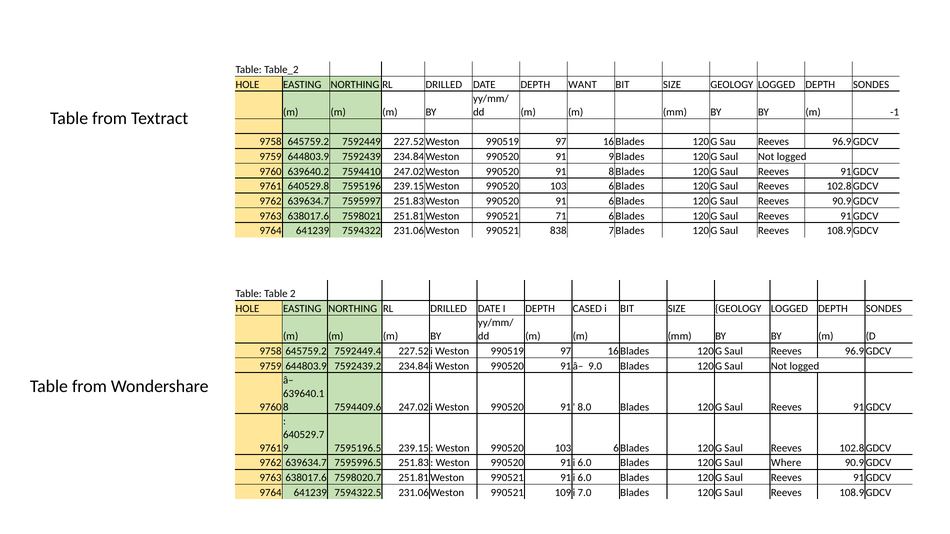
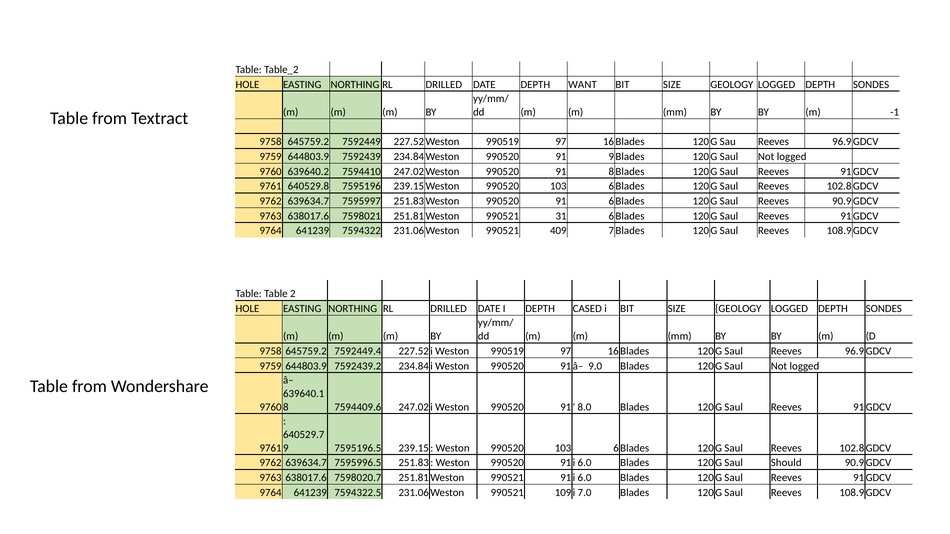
71: 71 -> 31
838: 838 -> 409
Where: Where -> Should
